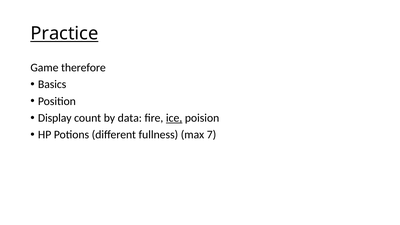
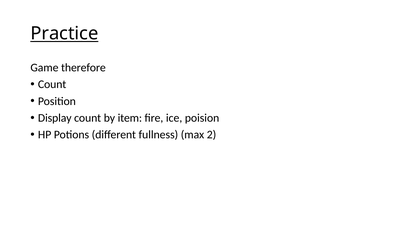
Basics at (52, 84): Basics -> Count
data: data -> item
ice underline: present -> none
7: 7 -> 2
